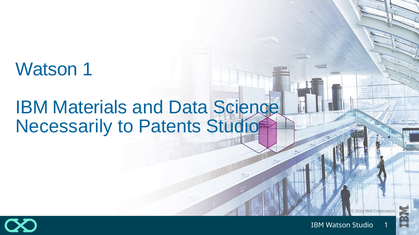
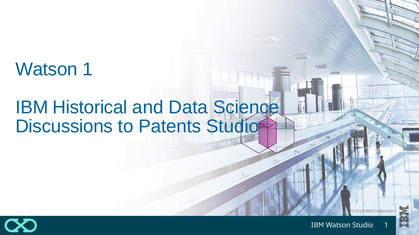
Materials: Materials -> Historical
Necessarily: Necessarily -> Discussions
